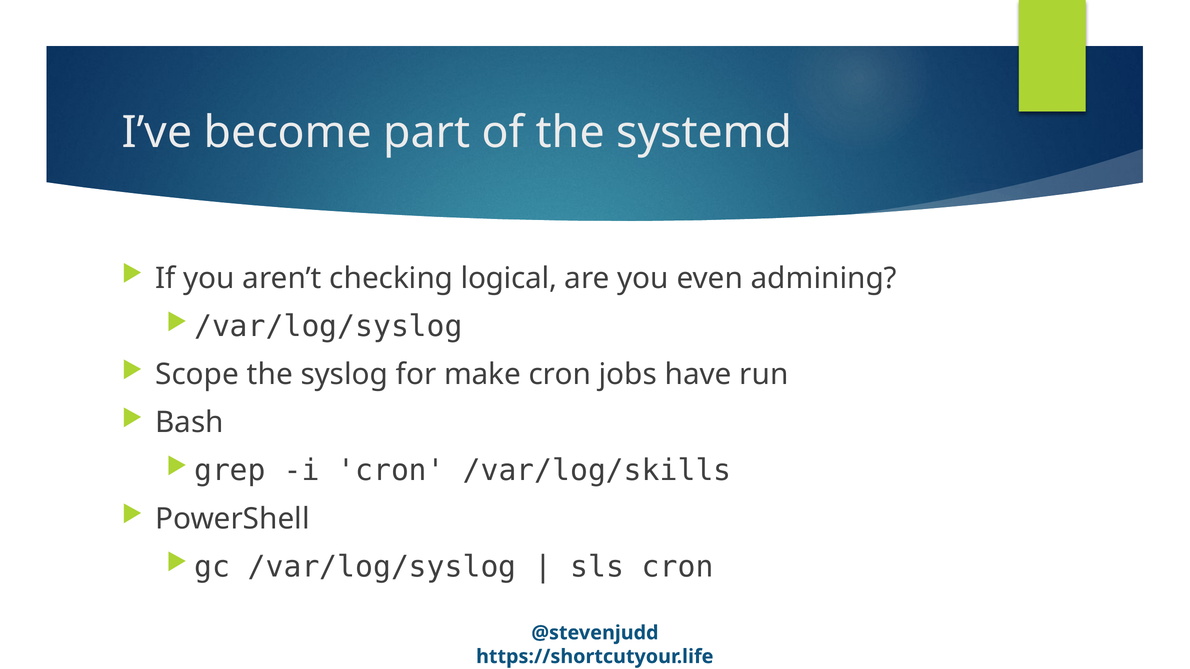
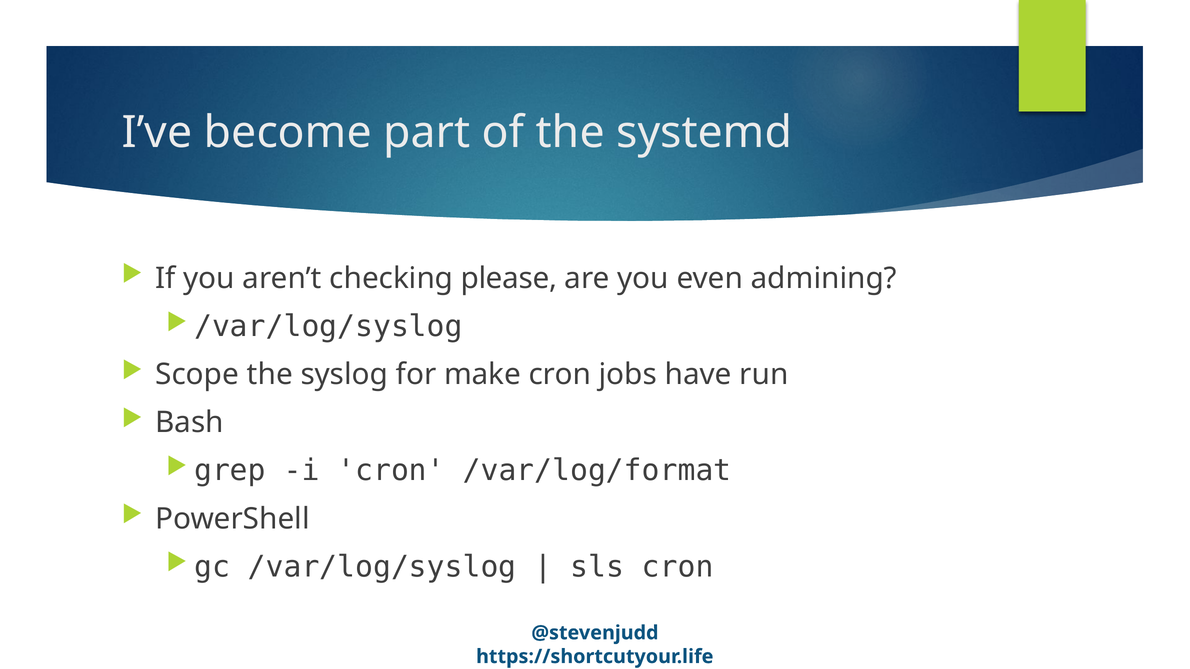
logical: logical -> please
/var/log/skills: /var/log/skills -> /var/log/format
